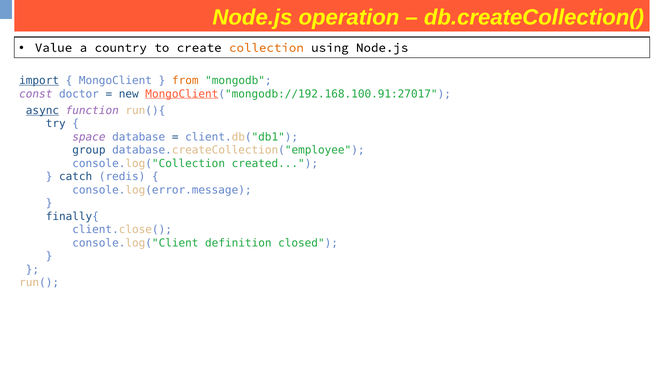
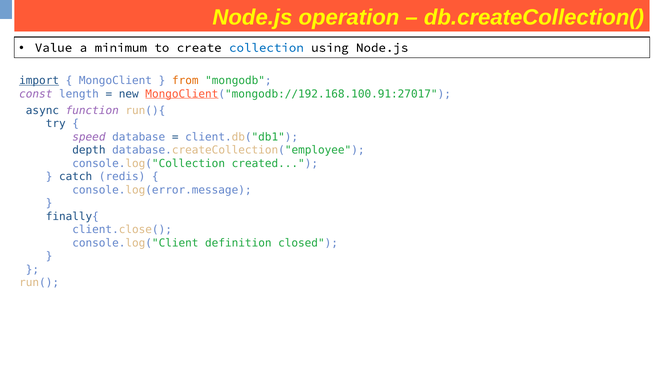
country: country -> minimum
collection at (266, 48) colour: orange -> blue
doctor: doctor -> length
async underline: present -> none
space: space -> speed
group: group -> depth
